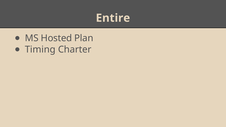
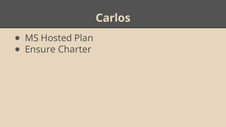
Entire: Entire -> Carlos
Timing: Timing -> Ensure
